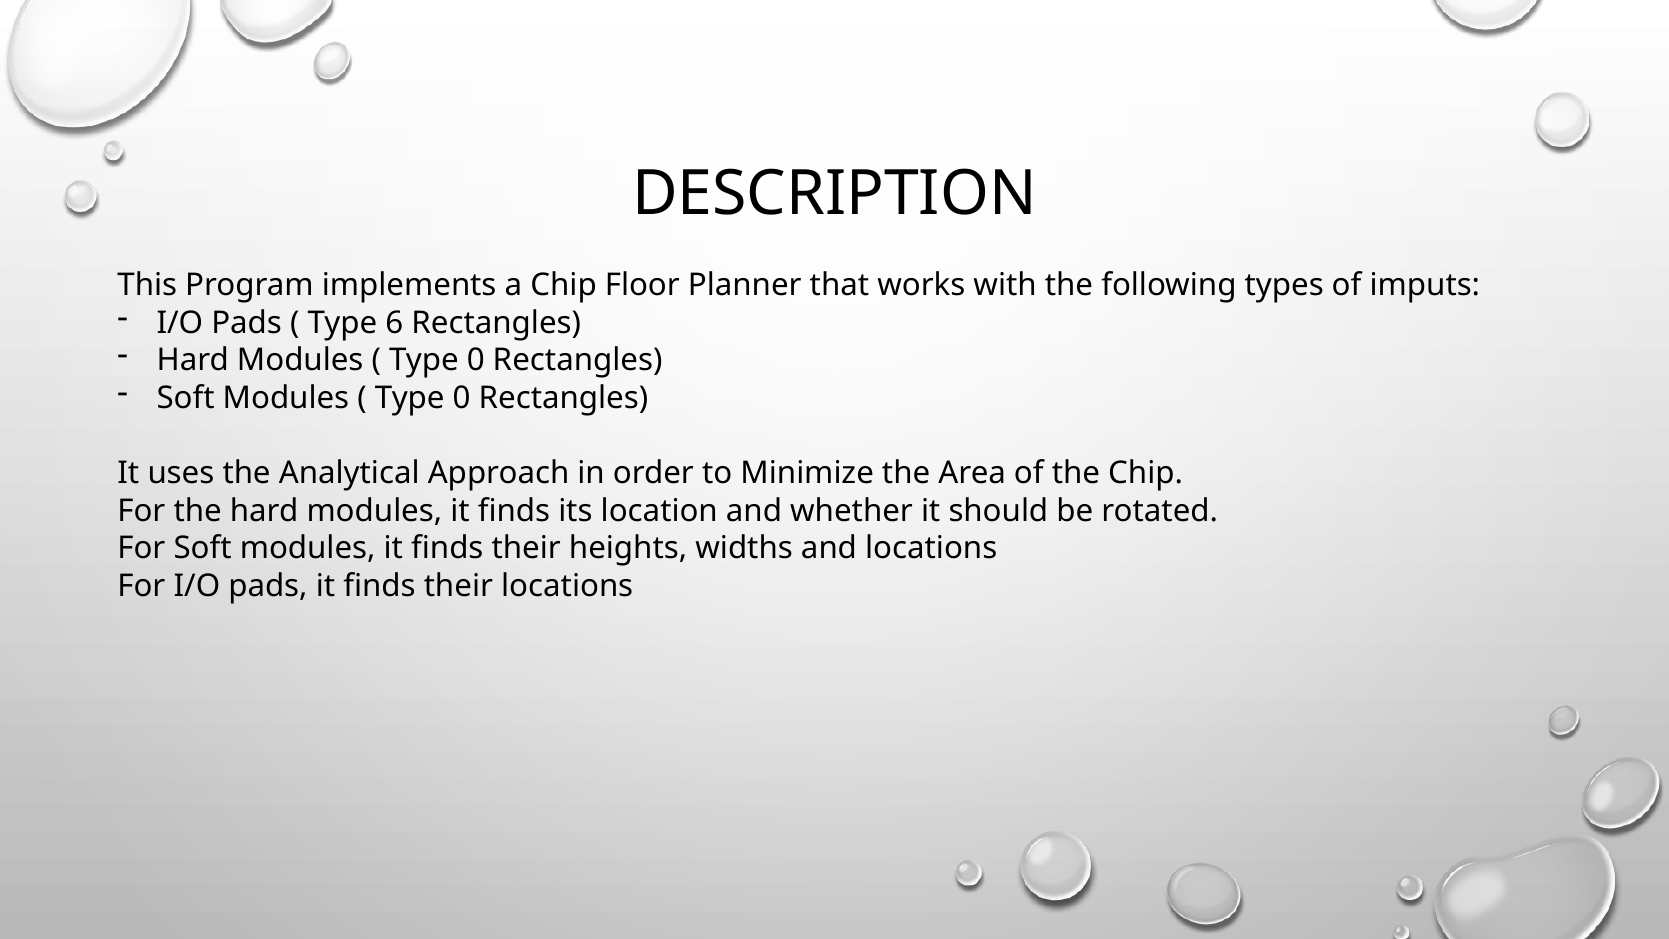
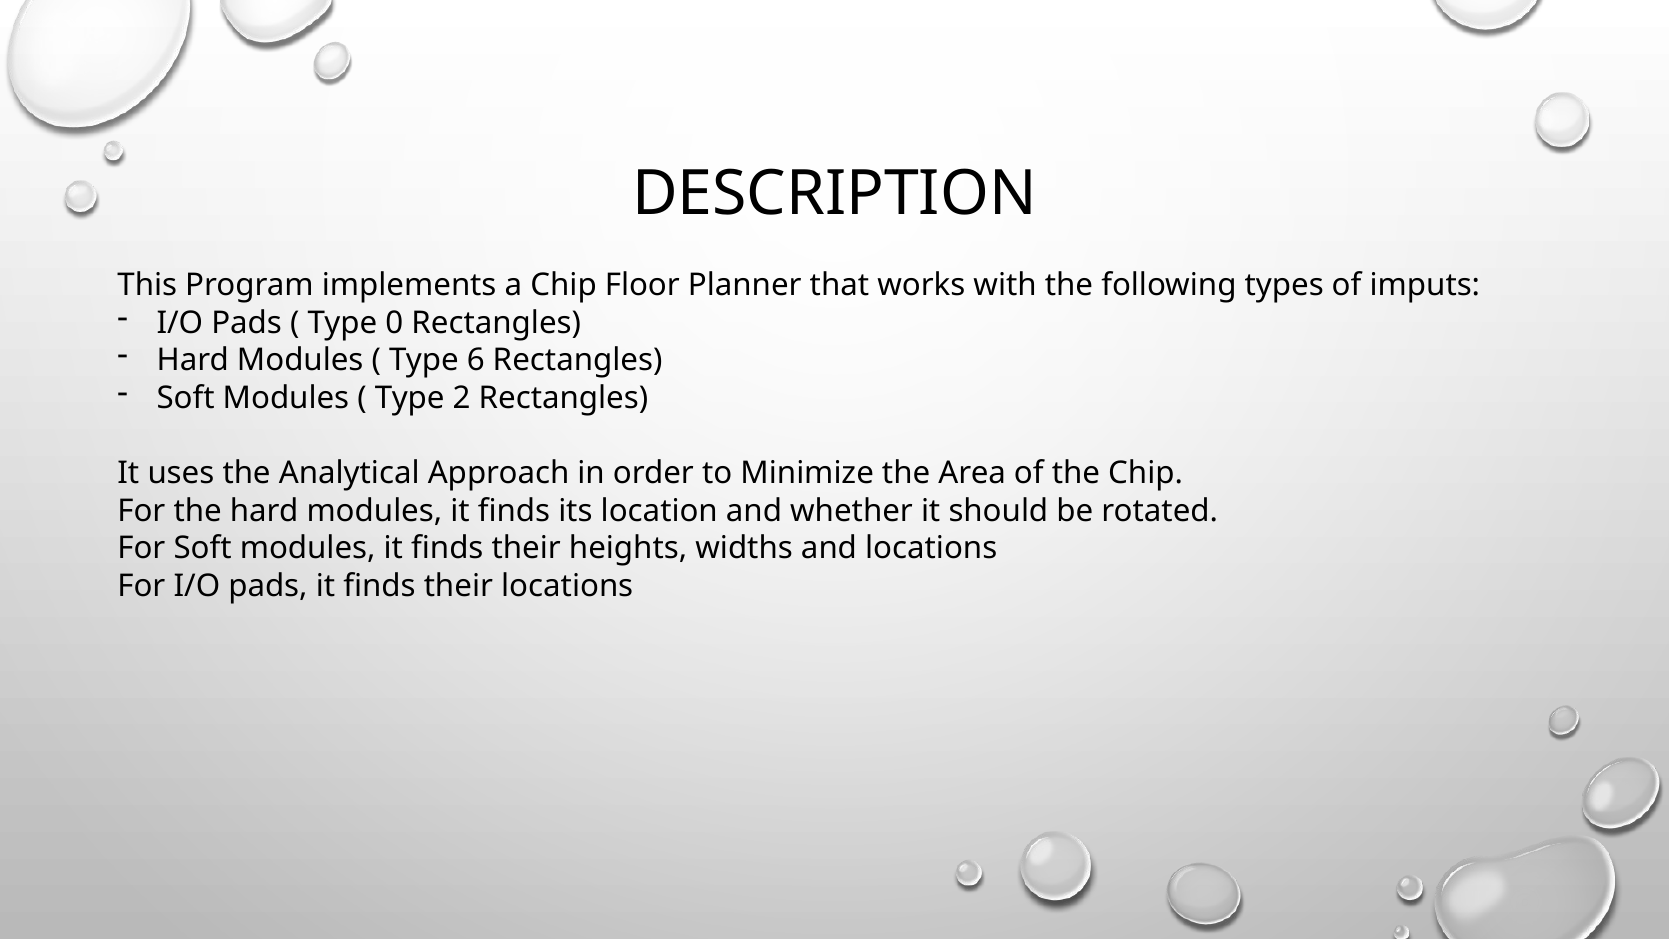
6: 6 -> 0
0 at (476, 361): 0 -> 6
0 at (462, 398): 0 -> 2
